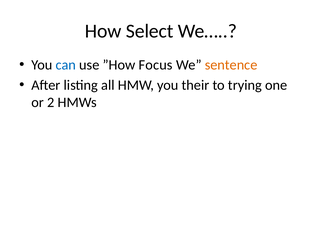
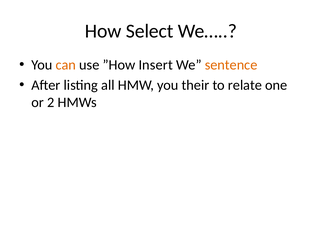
can colour: blue -> orange
Focus: Focus -> Insert
trying: trying -> relate
